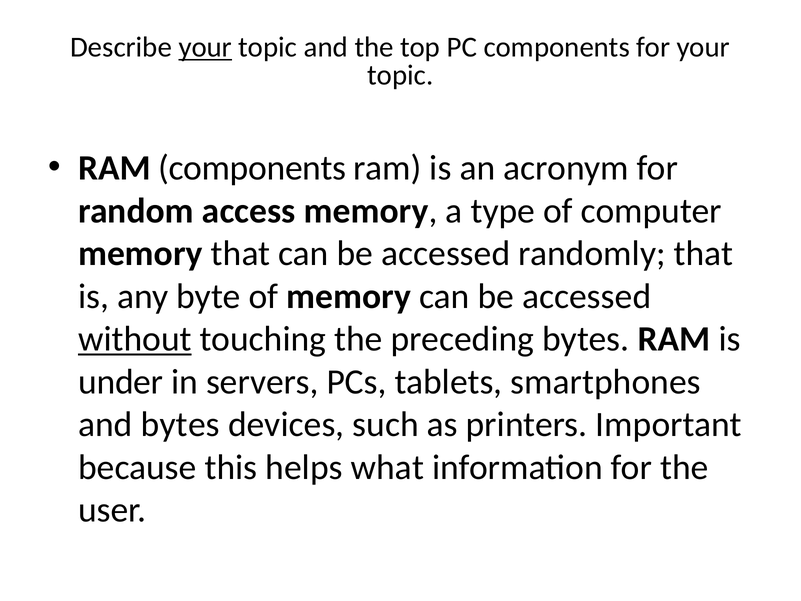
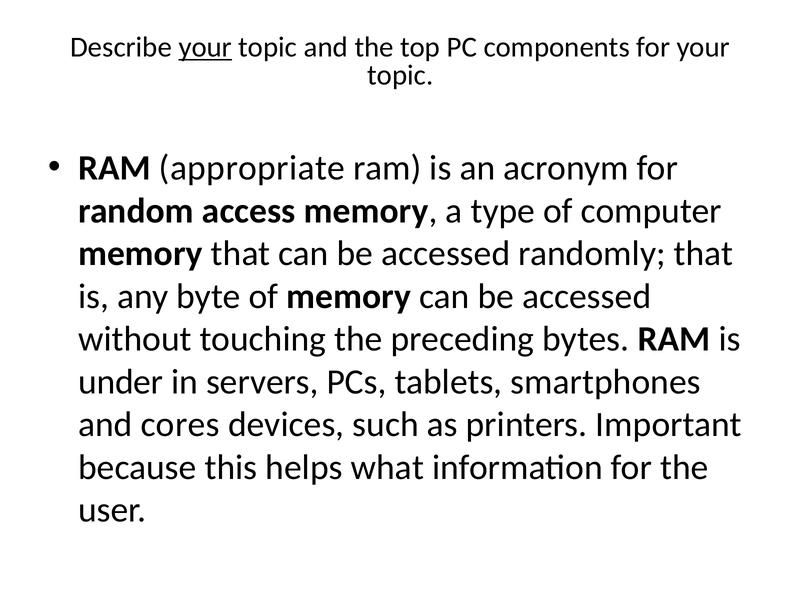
RAM components: components -> appropriate
without underline: present -> none
and bytes: bytes -> cores
